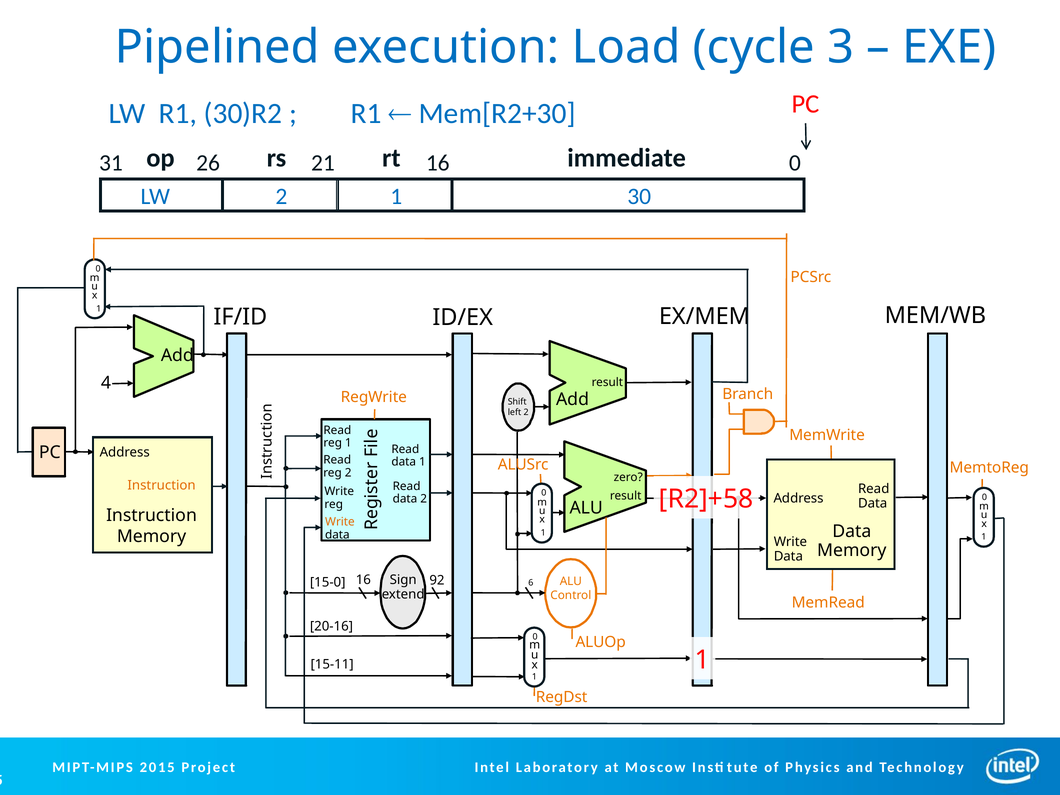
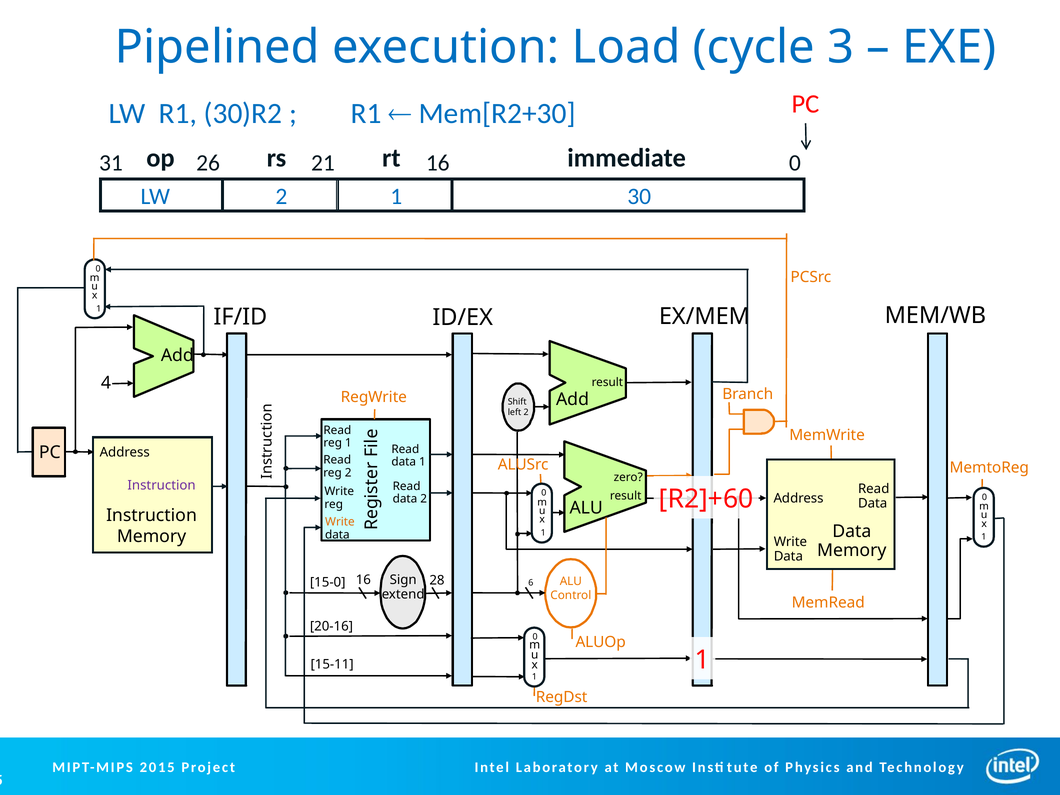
Instruction at (162, 486) colour: orange -> purple
R2]+58: R2]+58 -> R2]+60
92: 92 -> 28
